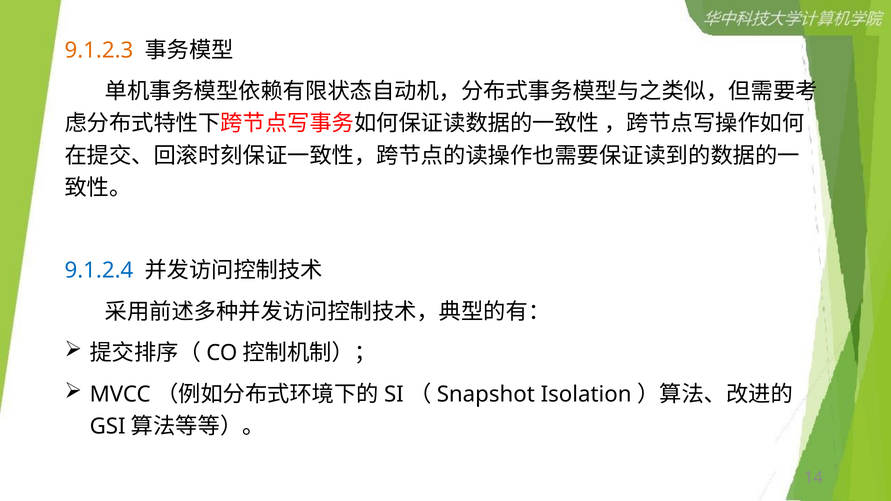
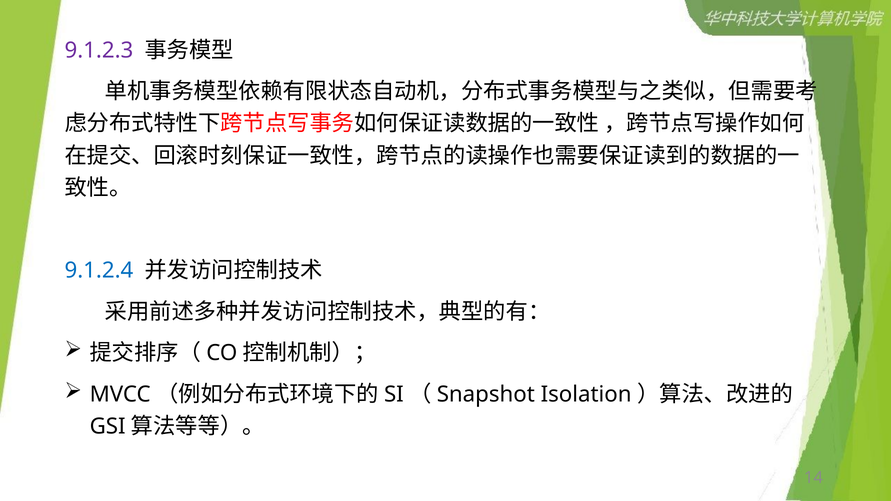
9.1.2.3 colour: orange -> purple
